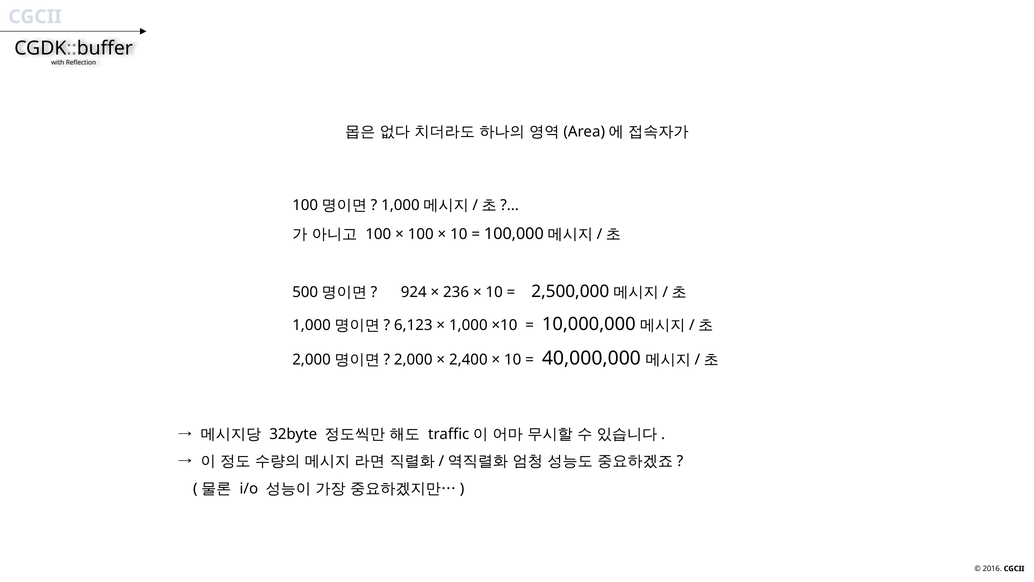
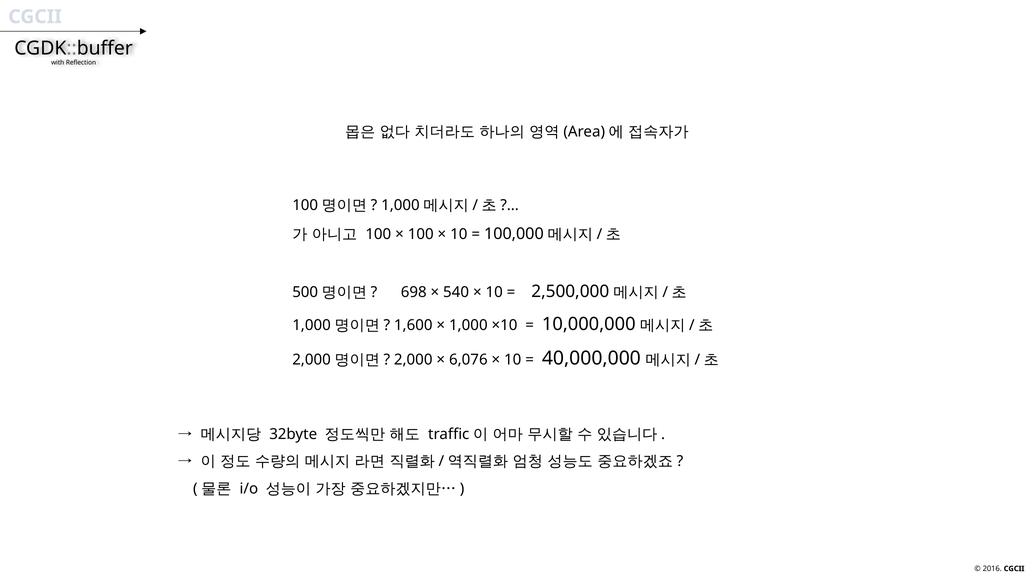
924: 924 -> 698
236: 236 -> 540
6,123: 6,123 -> 1,600
2,400: 2,400 -> 6,076
